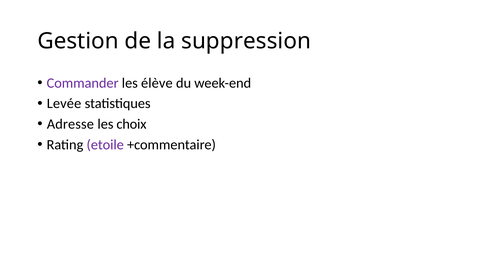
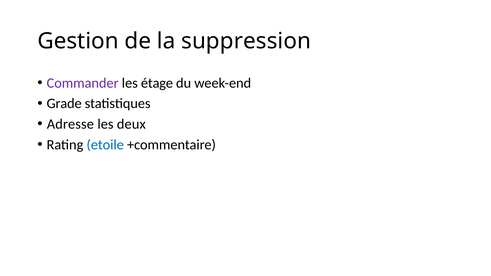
élève: élève -> étage
Levée: Levée -> Grade
choix: choix -> deux
etoile colour: purple -> blue
